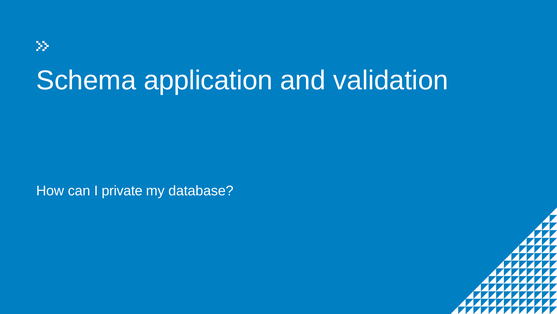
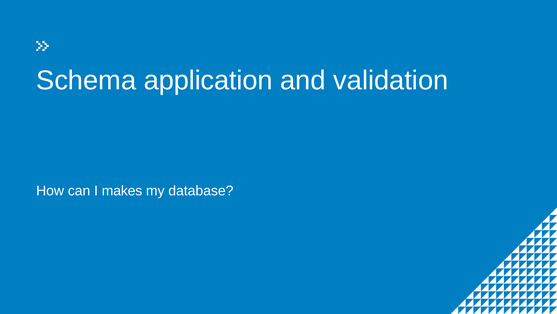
private: private -> makes
